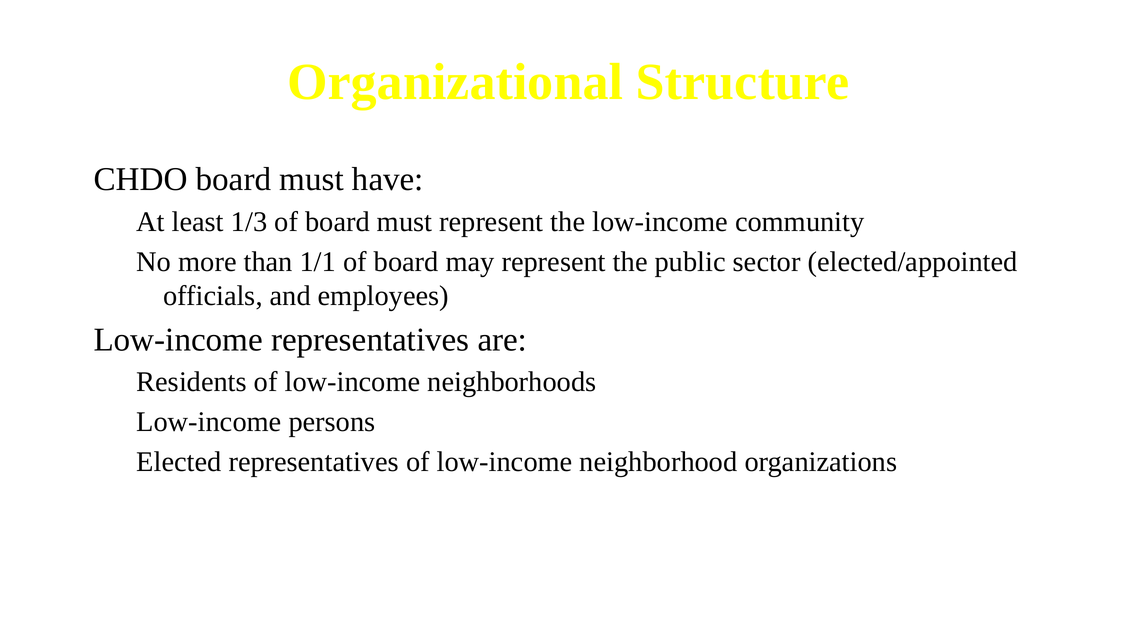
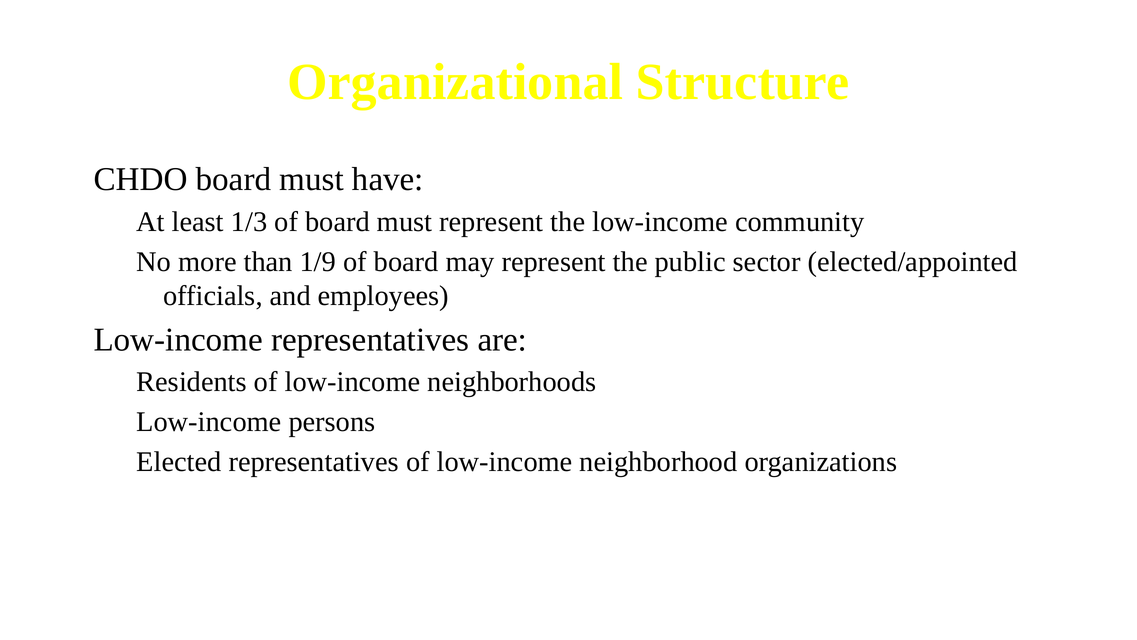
1/1: 1/1 -> 1/9
